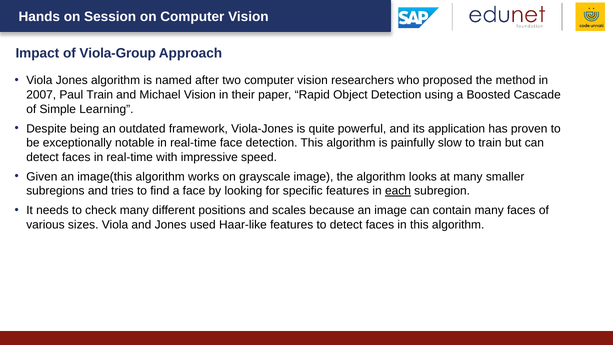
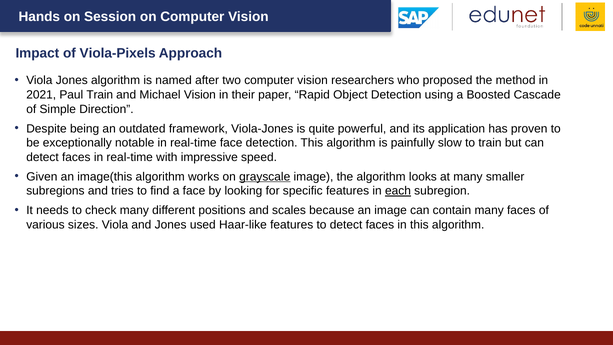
Viola-Group: Viola-Group -> Viola-Pixels
2007: 2007 -> 2021
Learning: Learning -> Direction
grayscale underline: none -> present
